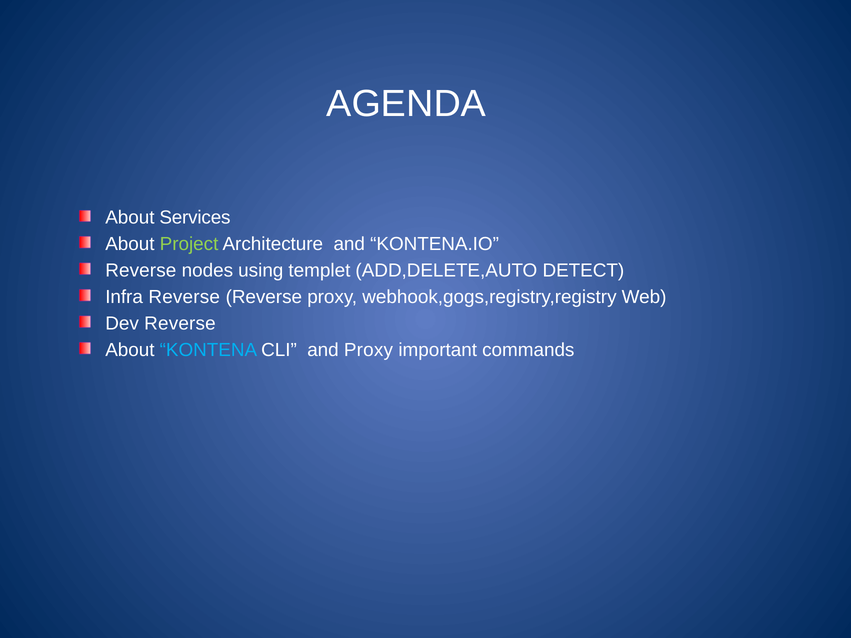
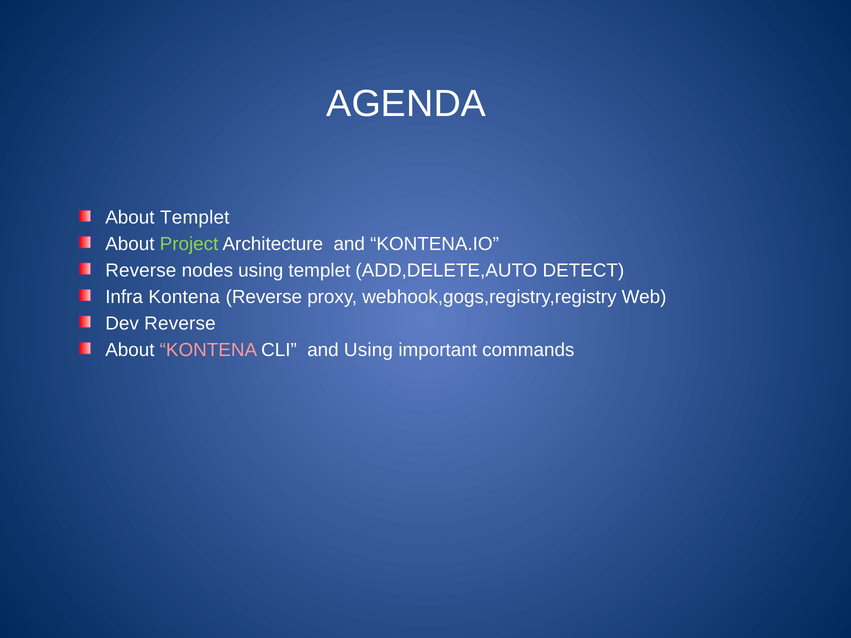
About Services: Services -> Templet
Infra Reverse: Reverse -> Kontena
KONTENA at (208, 350) colour: light blue -> pink
and Proxy: Proxy -> Using
